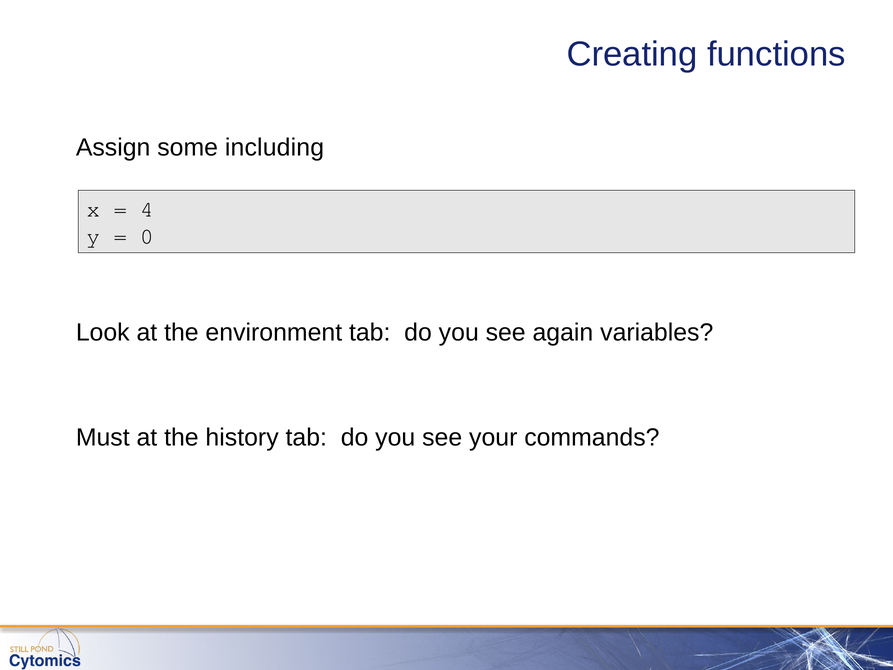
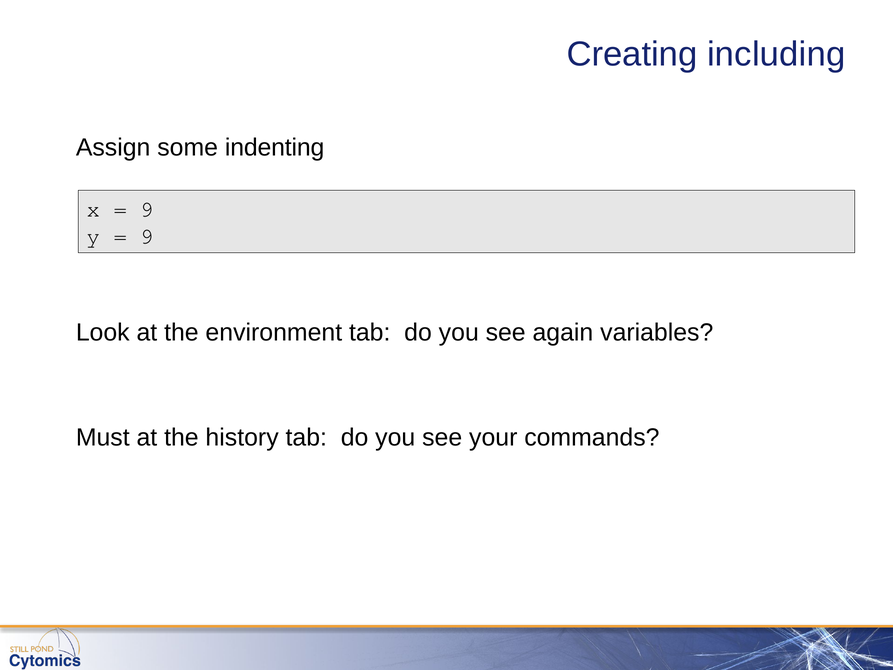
functions: functions -> including
including: including -> indenting
4 at (147, 209): 4 -> 9
0 at (147, 236): 0 -> 9
